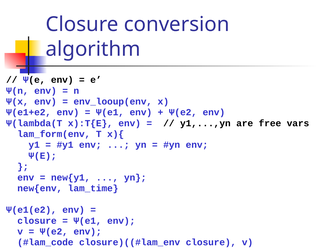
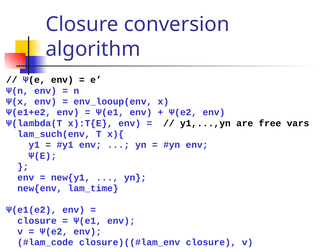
lam_form(env: lam_form(env -> lam_such(env
